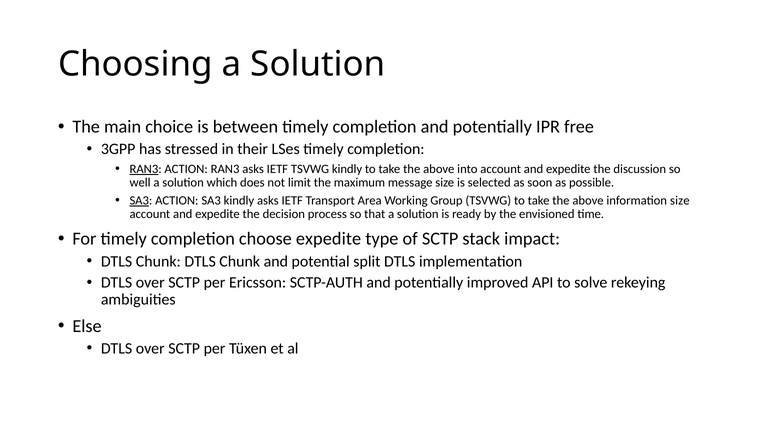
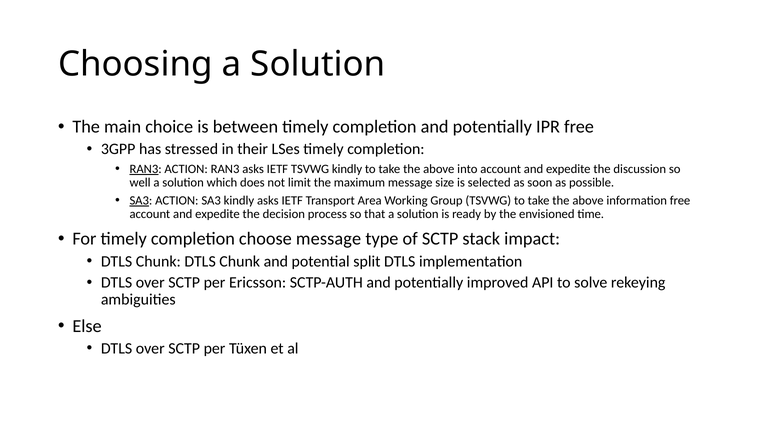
information size: size -> free
choose expedite: expedite -> message
